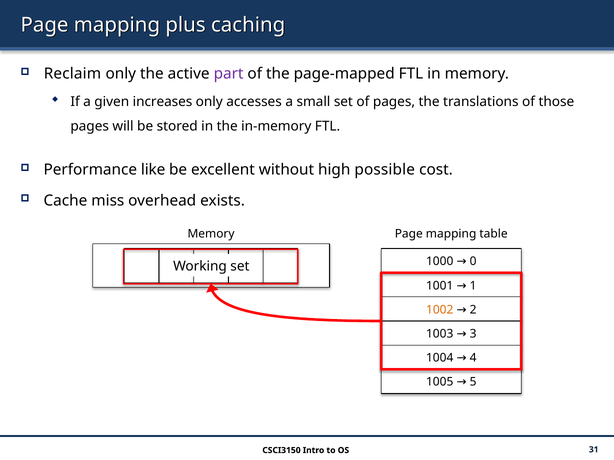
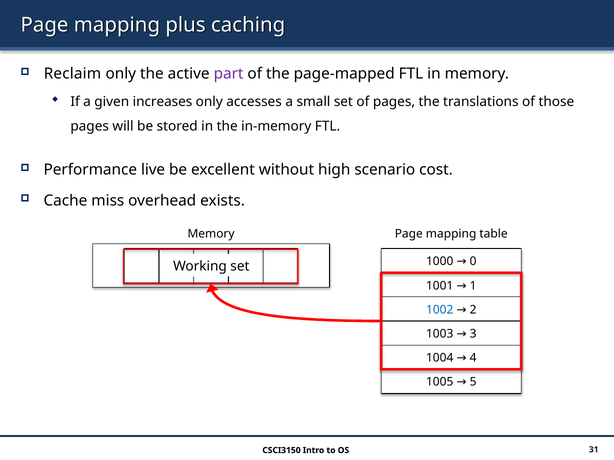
like: like -> live
possible: possible -> scenario
1002 colour: orange -> blue
